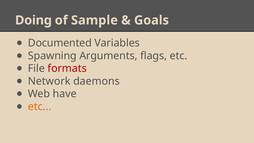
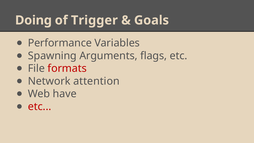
Sample: Sample -> Trigger
Documented: Documented -> Performance
daemons: daemons -> attention
etc at (40, 106) colour: orange -> red
